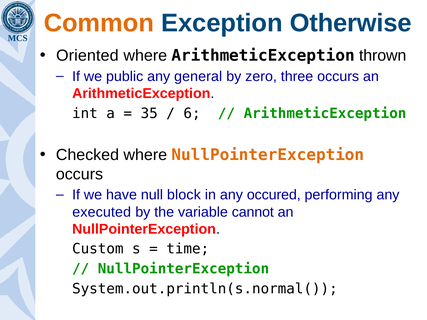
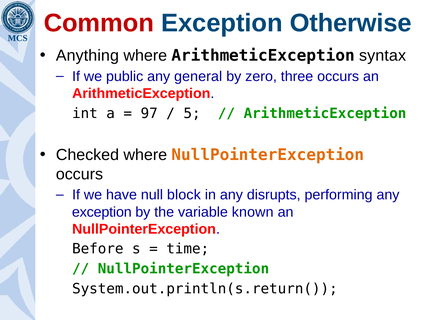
Common colour: orange -> red
Oriented: Oriented -> Anything
thrown: thrown -> syntax
35: 35 -> 97
6: 6 -> 5
occured: occured -> disrupts
executed at (102, 212): executed -> exception
cannot: cannot -> known
Custom: Custom -> Before
System.out.println(s.normal(: System.out.println(s.normal( -> System.out.println(s.return(
